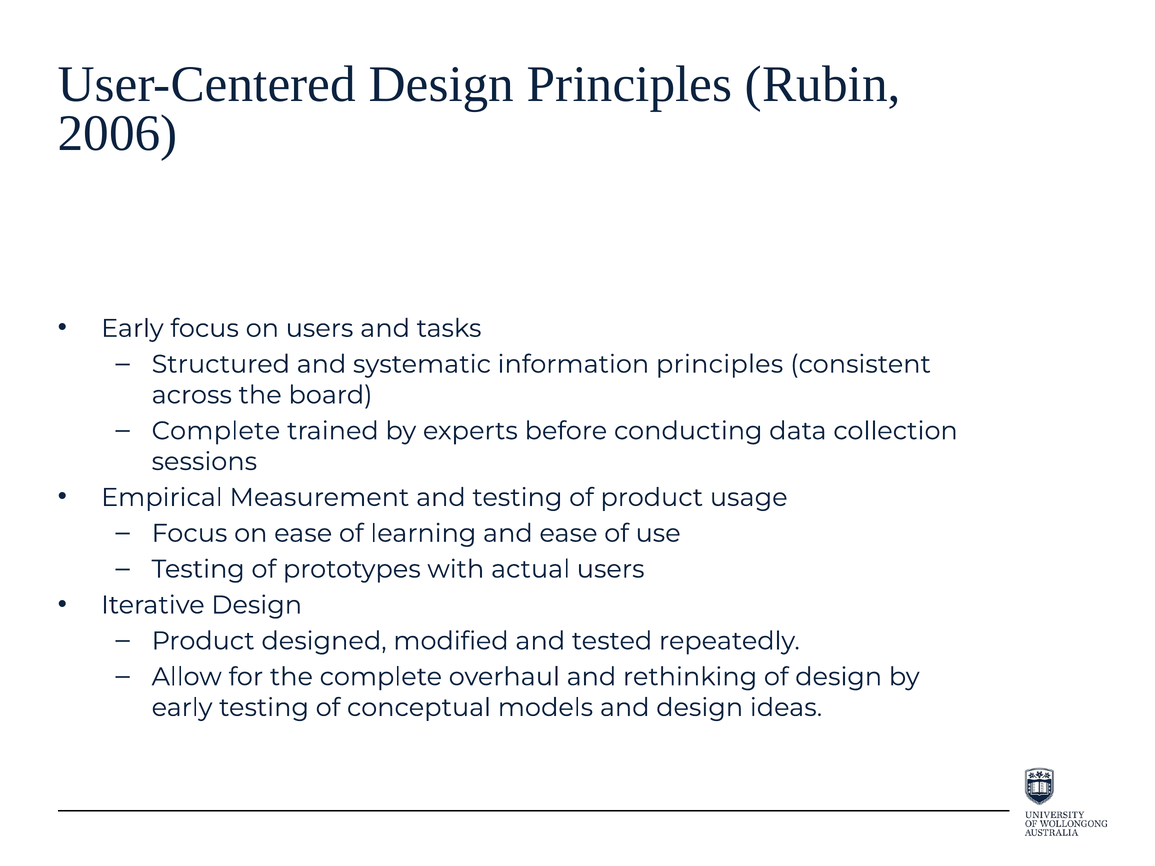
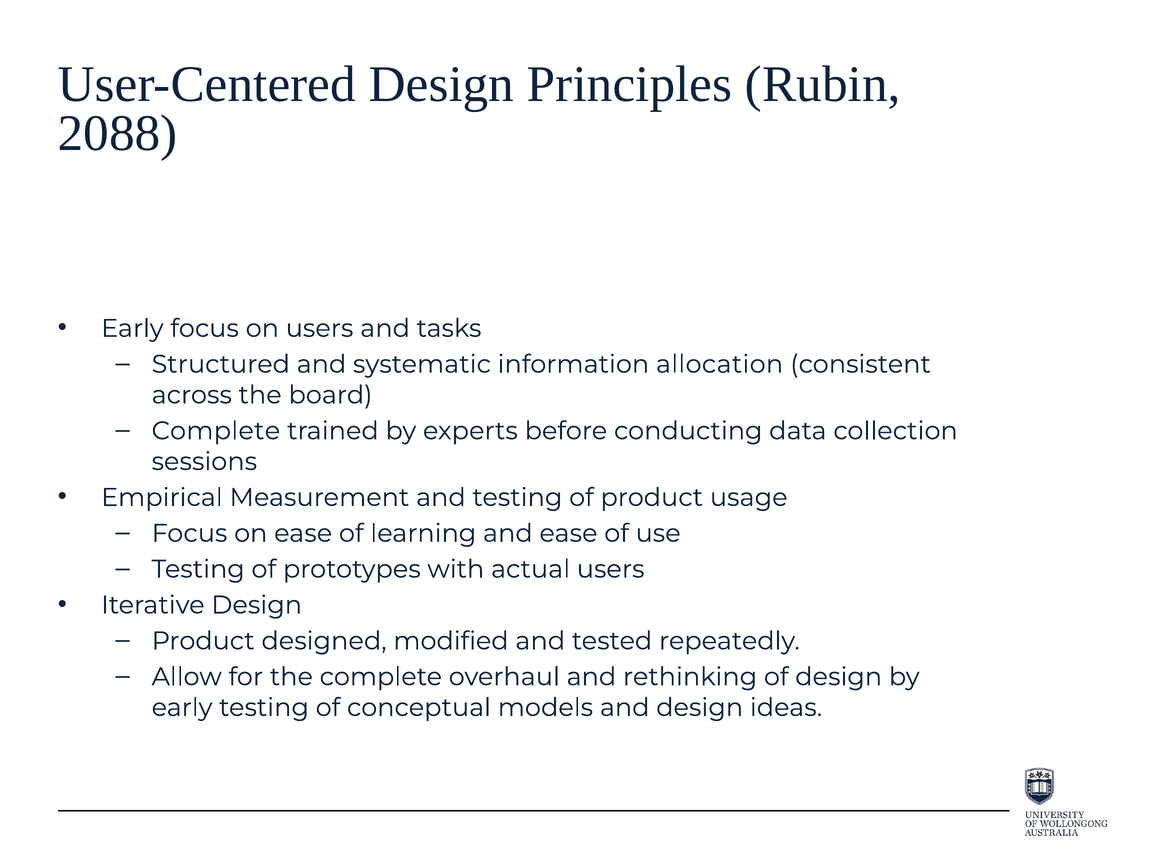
2006: 2006 -> 2088
information principles: principles -> allocation
